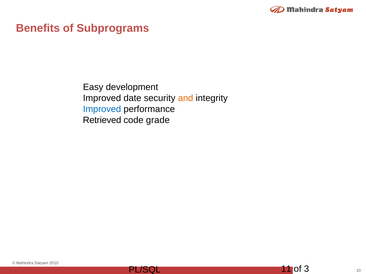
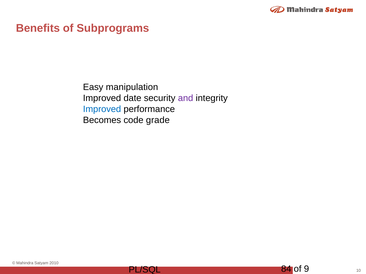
development: development -> manipulation
and colour: orange -> purple
Retrieved: Retrieved -> Becomes
11: 11 -> 84
3: 3 -> 9
